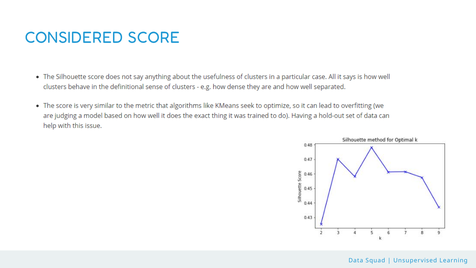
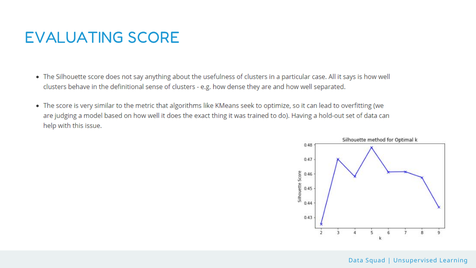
CONSIDERED: CONSIDERED -> EVALUATING
